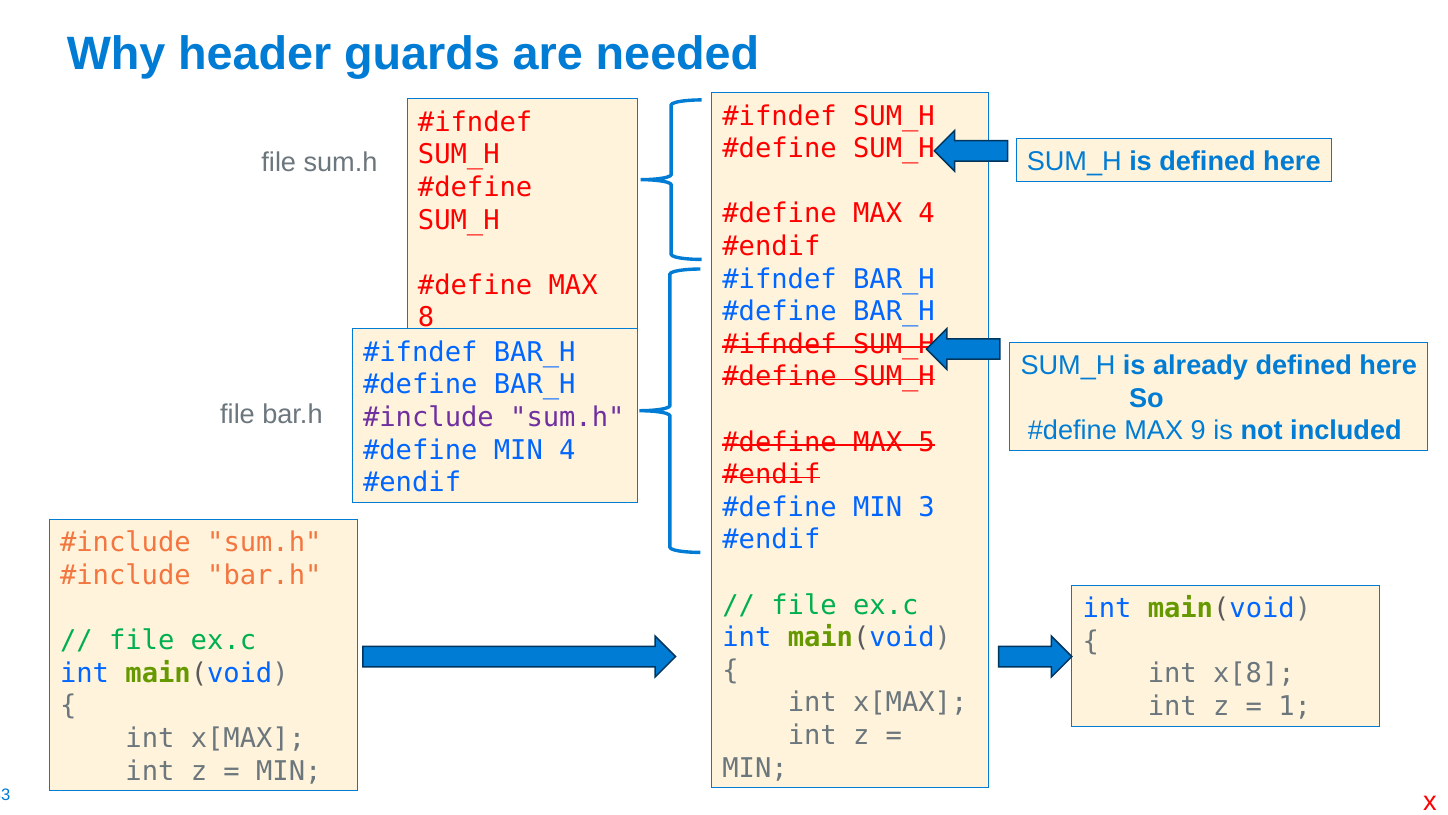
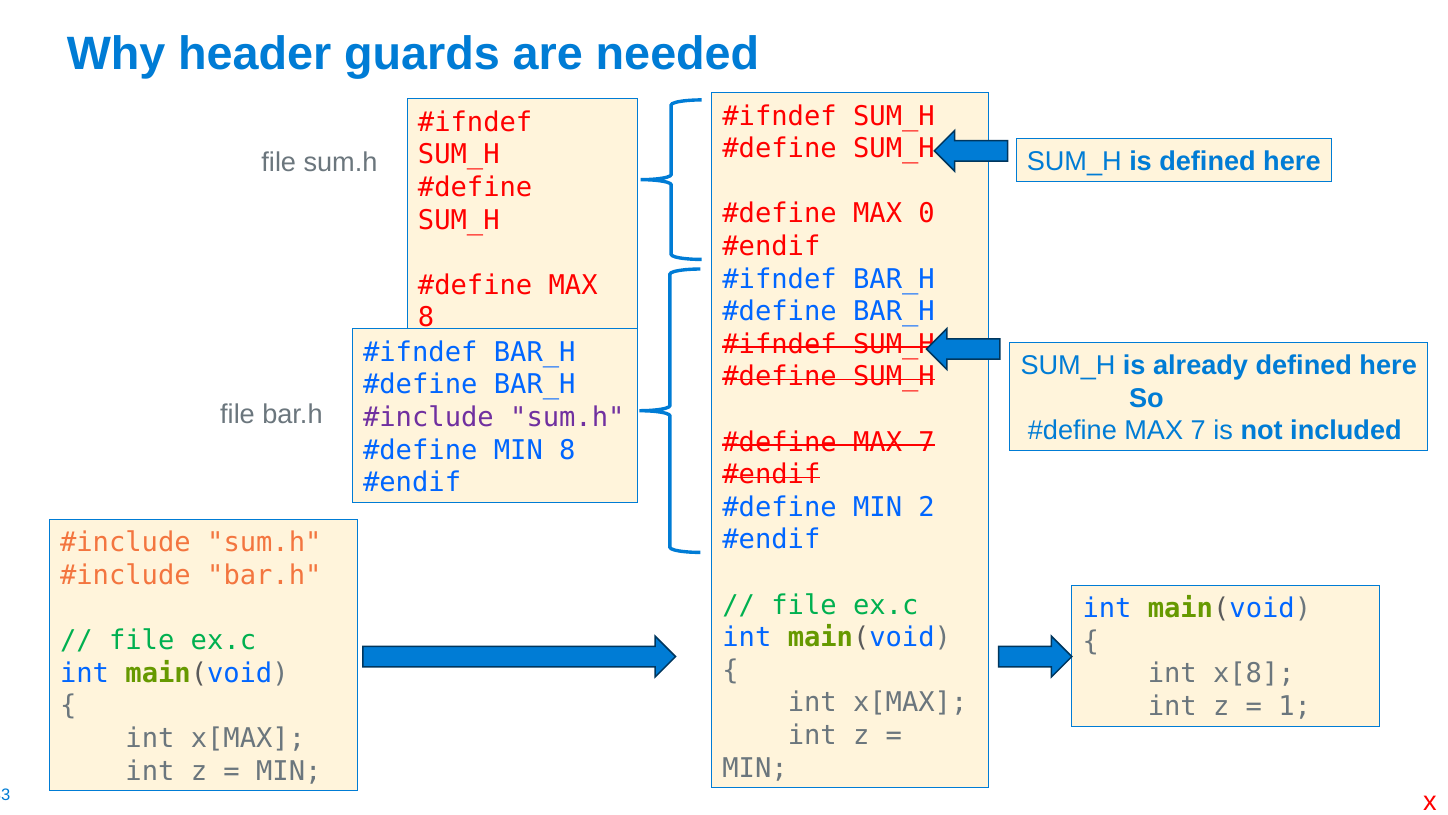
MAX 4: 4 -> 0
9 at (1198, 431): 9 -> 7
5 at (927, 442): 5 -> 7
MIN 4: 4 -> 8
3: 3 -> 2
